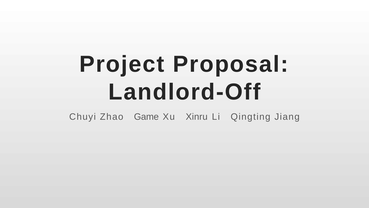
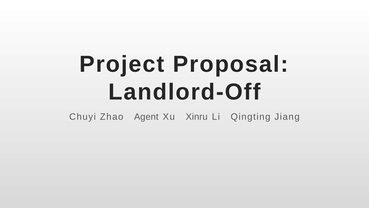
Game: Game -> Agent
